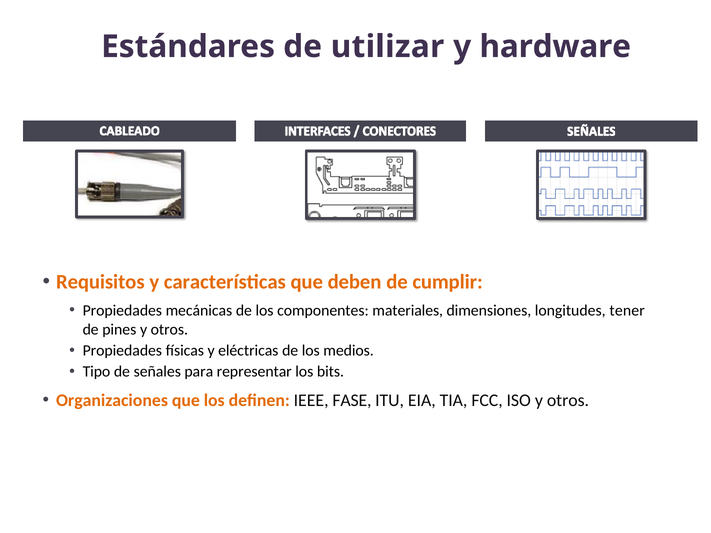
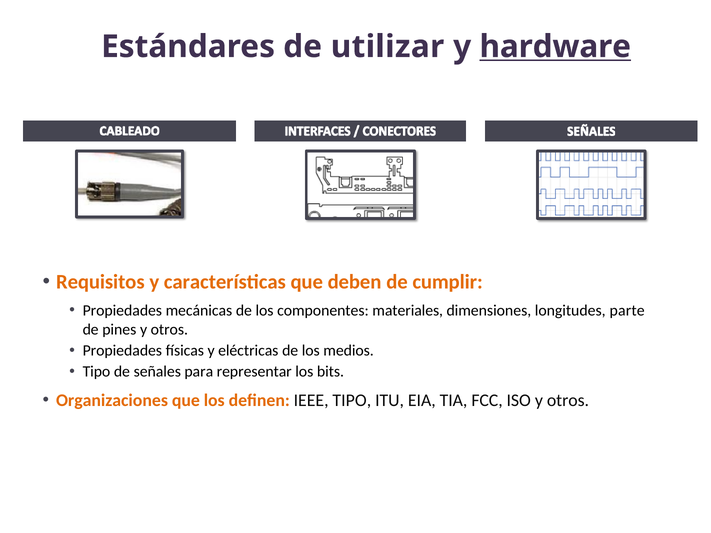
hardware underline: none -> present
tener: tener -> parte
IEEE FASE: FASE -> TIPO
